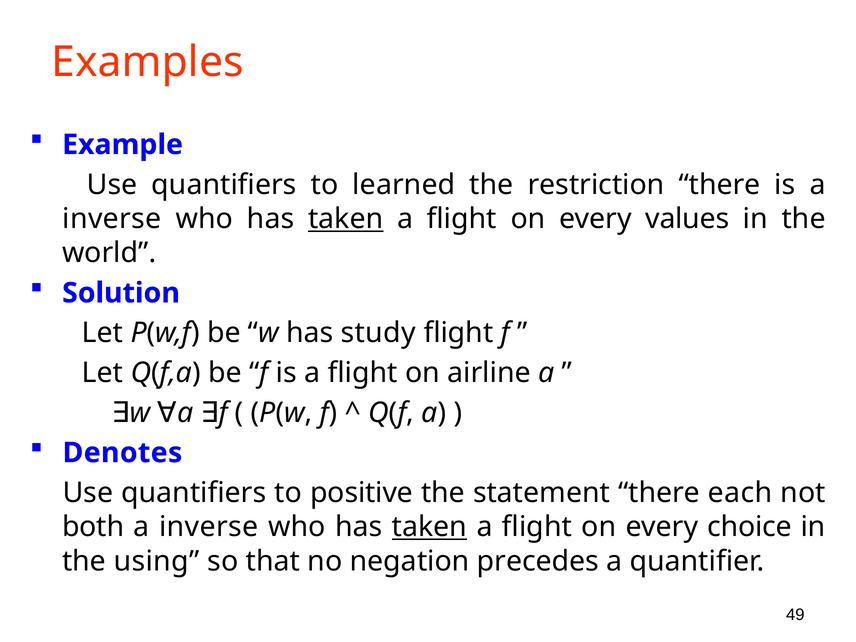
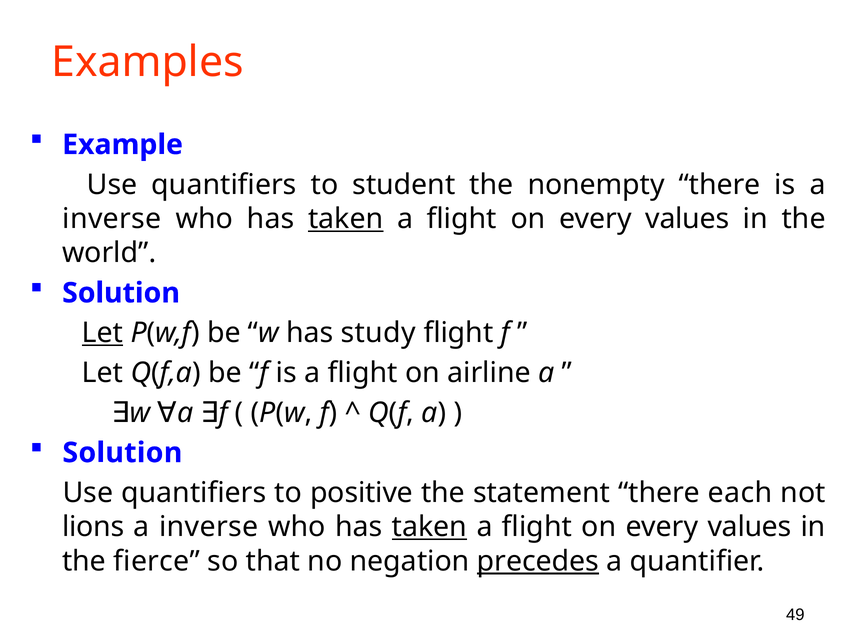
learned: learned -> student
restriction: restriction -> nonempty
Let at (103, 333) underline: none -> present
Denotes at (122, 453): Denotes -> Solution
both: both -> lions
choice at (750, 527): choice -> values
using: using -> fierce
precedes underline: none -> present
